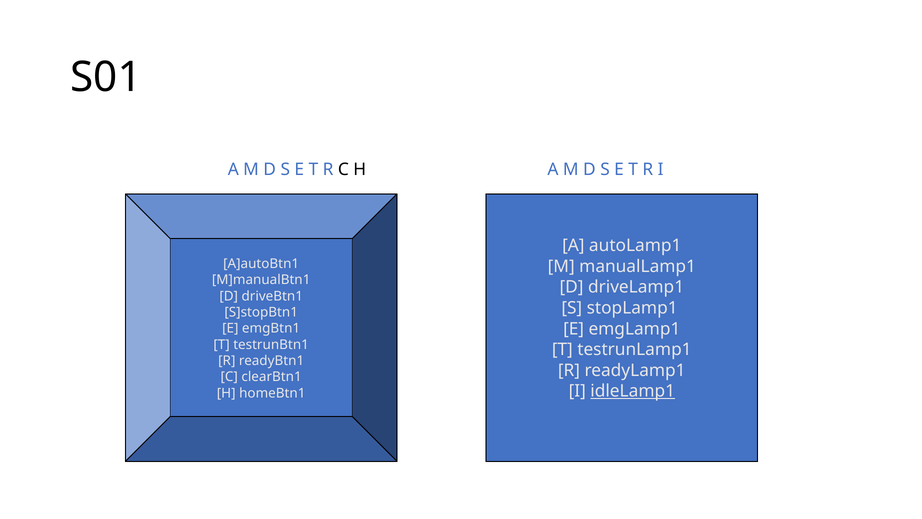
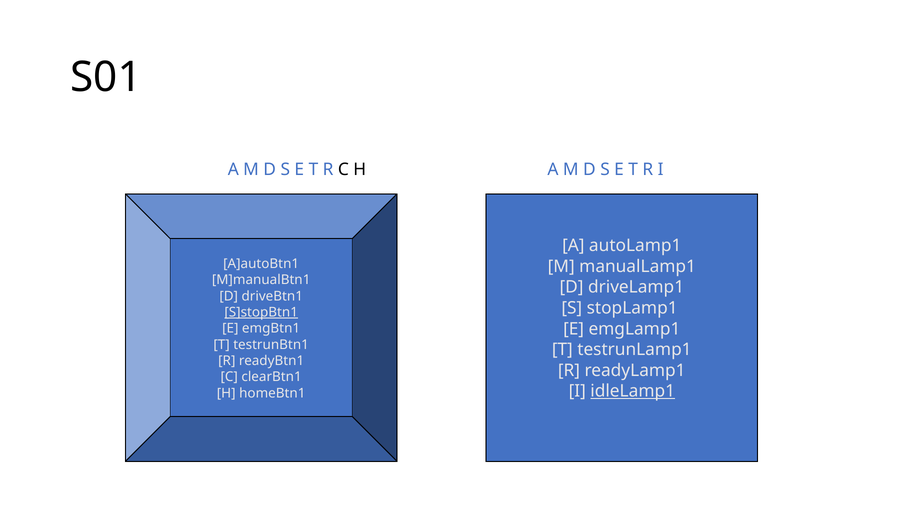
S]stopBtn1 underline: none -> present
